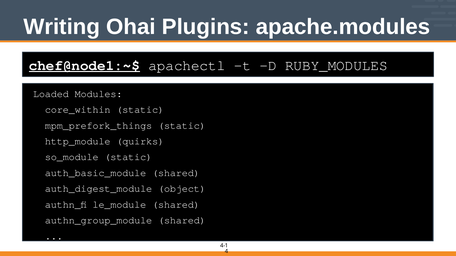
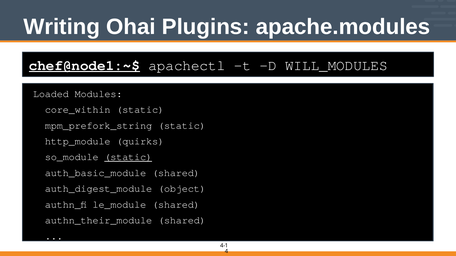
RUBY_MODULES: RUBY_MODULES -> WILL_MODULES
mpm_prefork_things: mpm_prefork_things -> mpm_prefork_string
static at (128, 157) underline: none -> present
authn_group_module: authn_group_module -> authn_their_module
